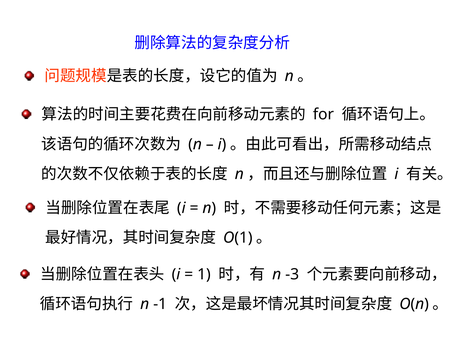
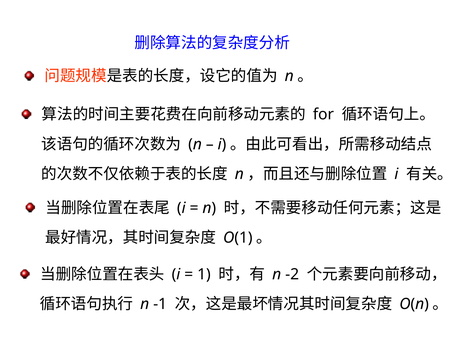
-3: -3 -> -2
